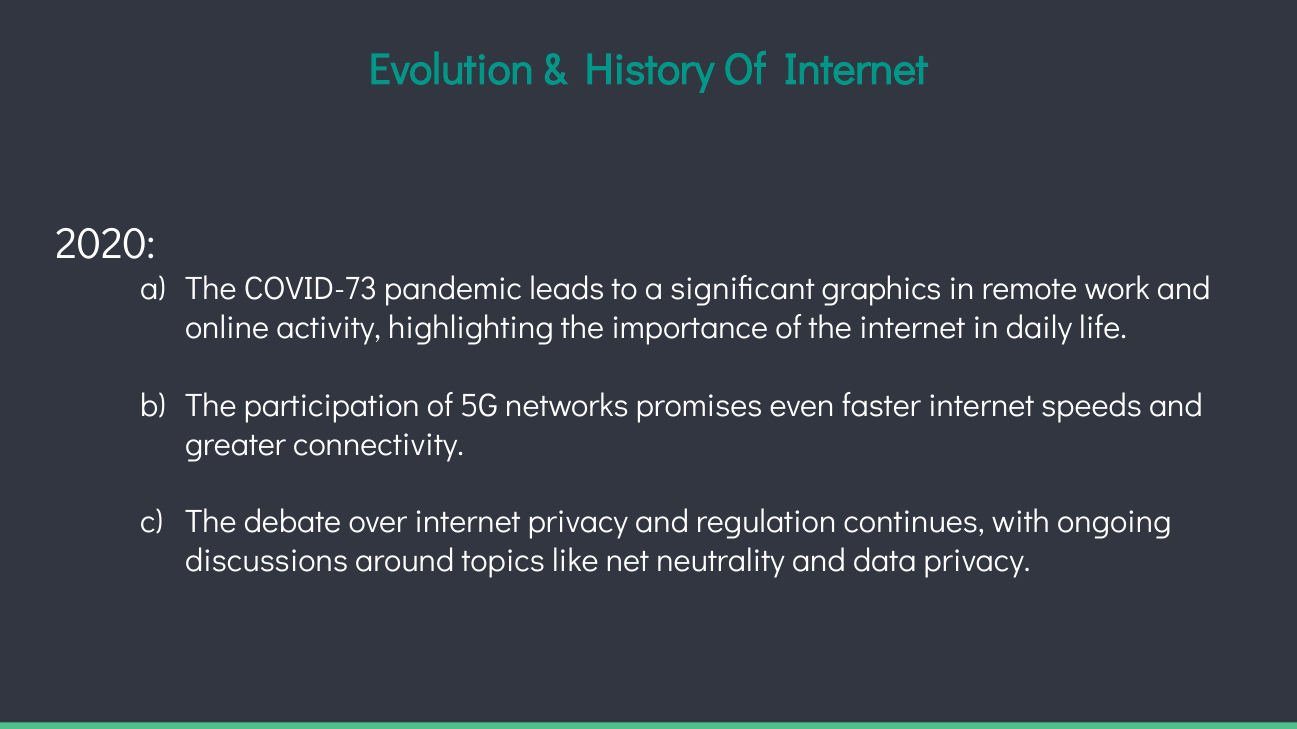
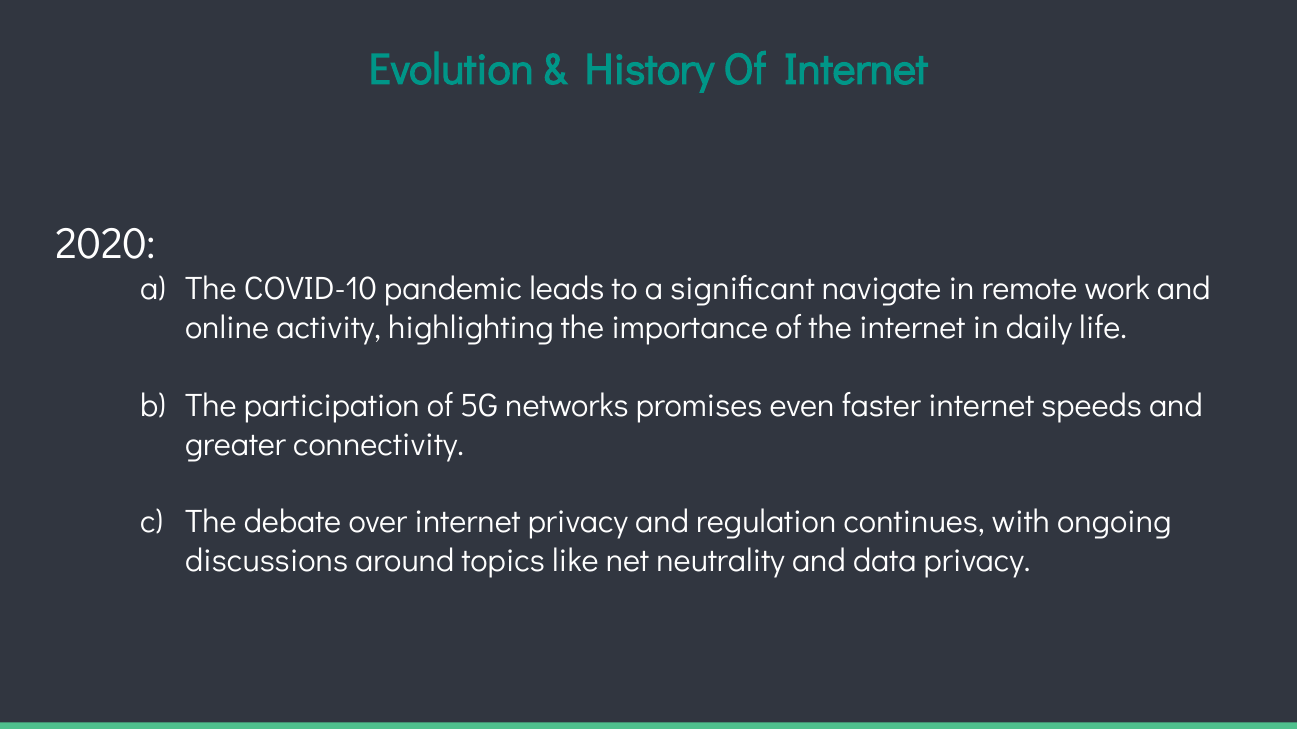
COVID-73: COVID-73 -> COVID-10
graphics: graphics -> navigate
